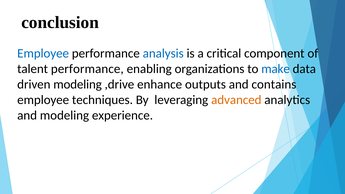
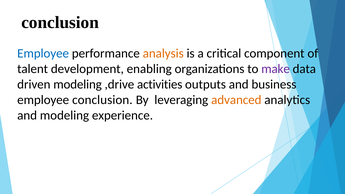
analysis colour: blue -> orange
talent performance: performance -> development
make colour: blue -> purple
enhance: enhance -> activities
contains: contains -> business
employee techniques: techniques -> conclusion
